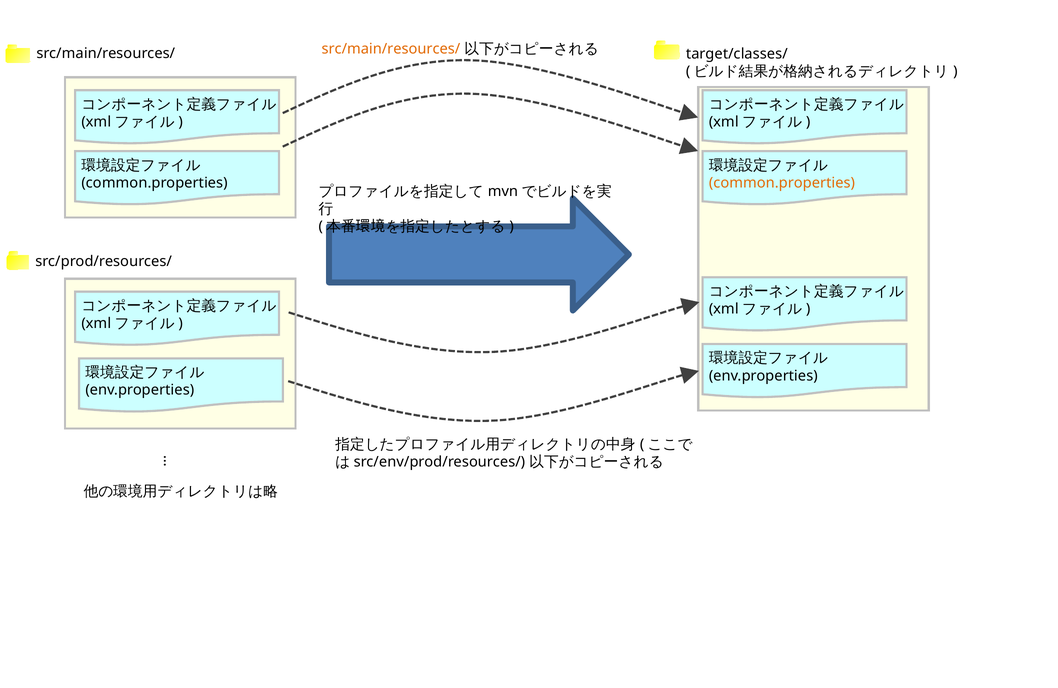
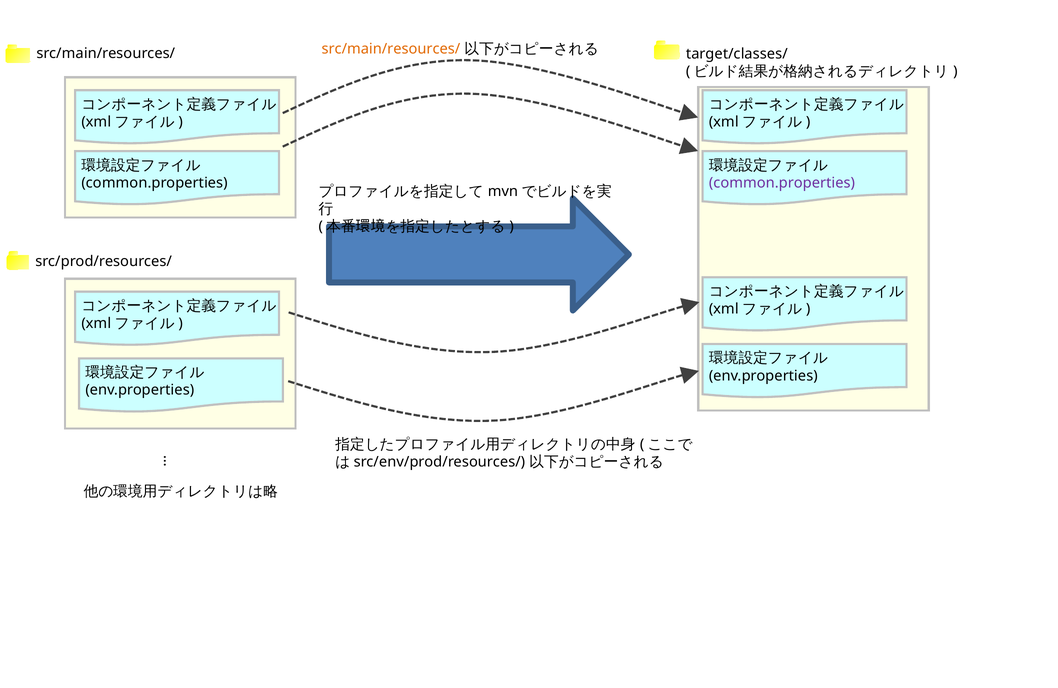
common.properties at (782, 183) colour: orange -> purple
